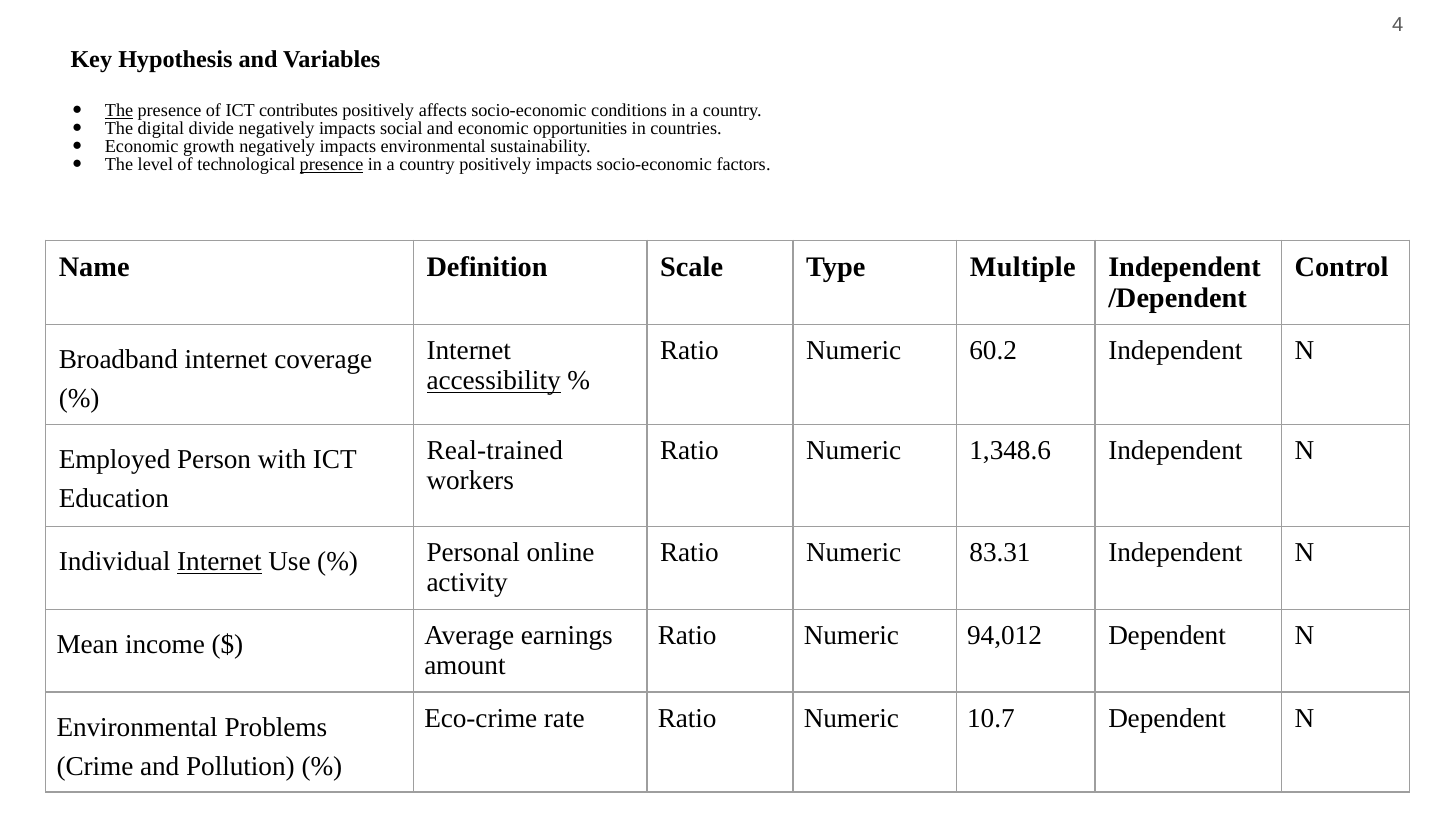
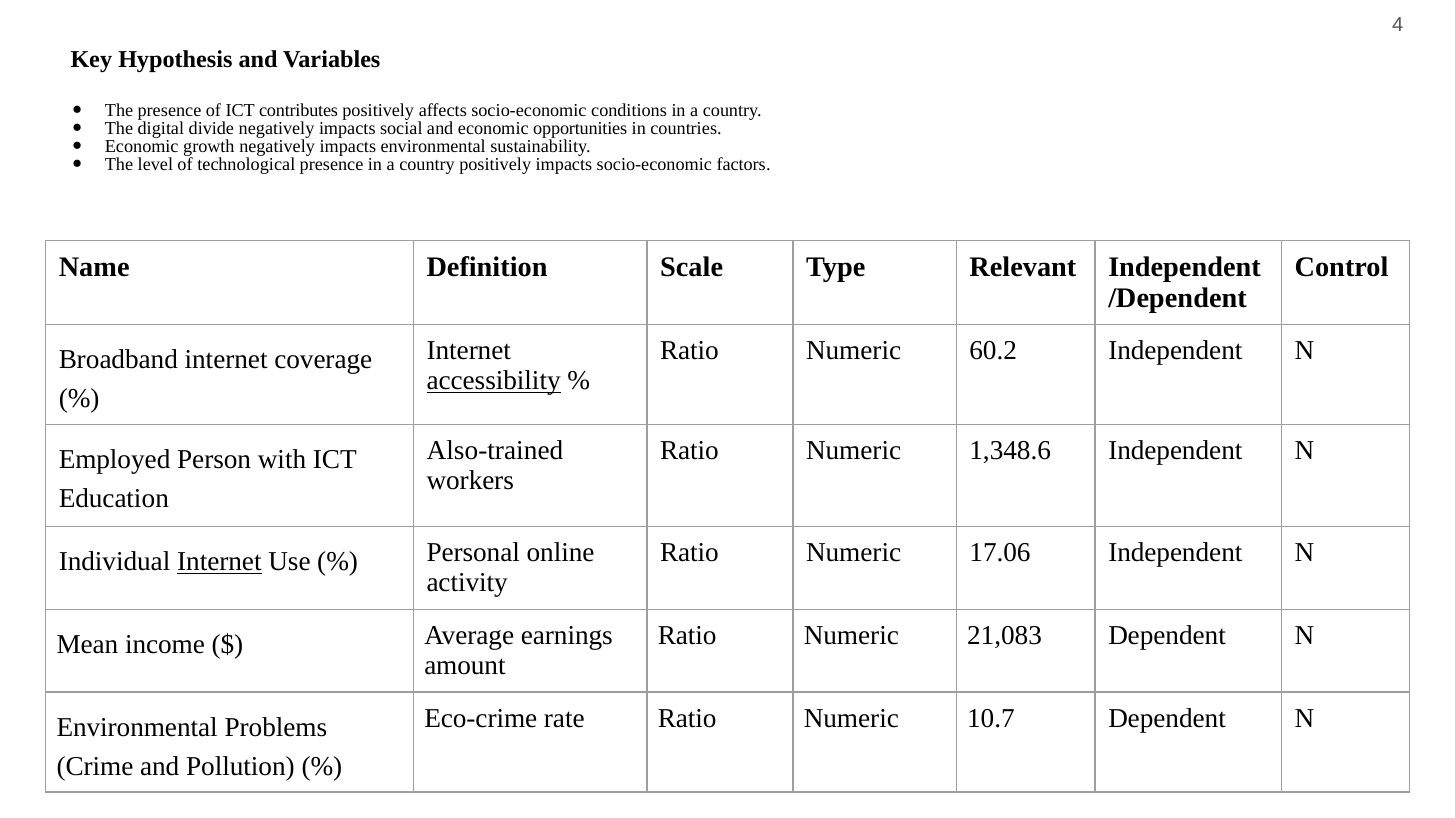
The at (119, 111) underline: present -> none
presence at (332, 165) underline: present -> none
Multiple: Multiple -> Relevant
Real-trained: Real-trained -> Also-trained
83.31: 83.31 -> 17.06
94,012: 94,012 -> 21,083
